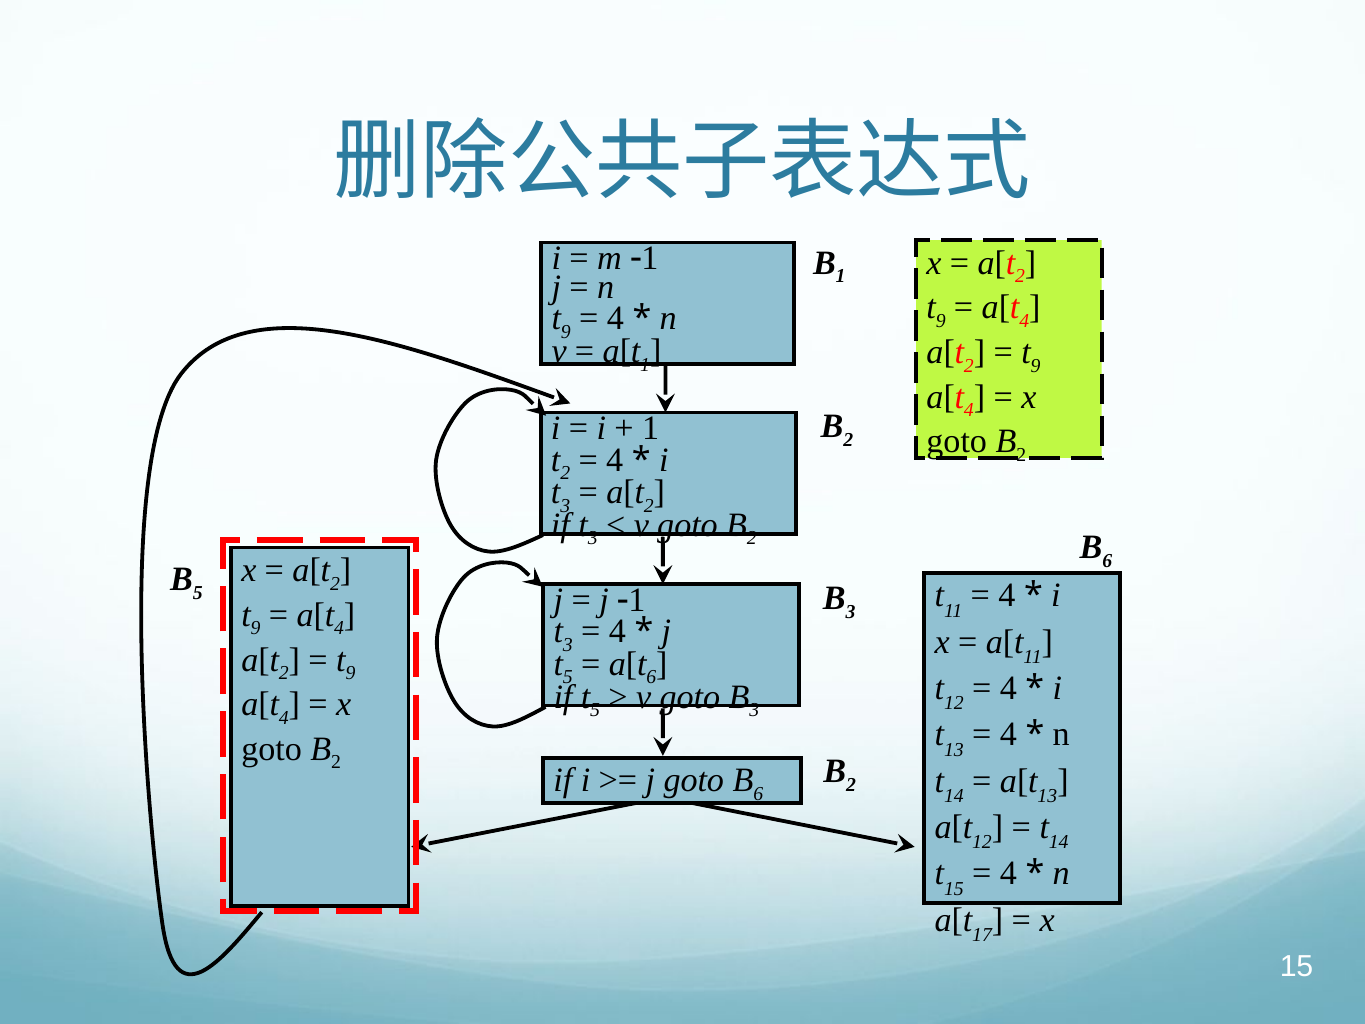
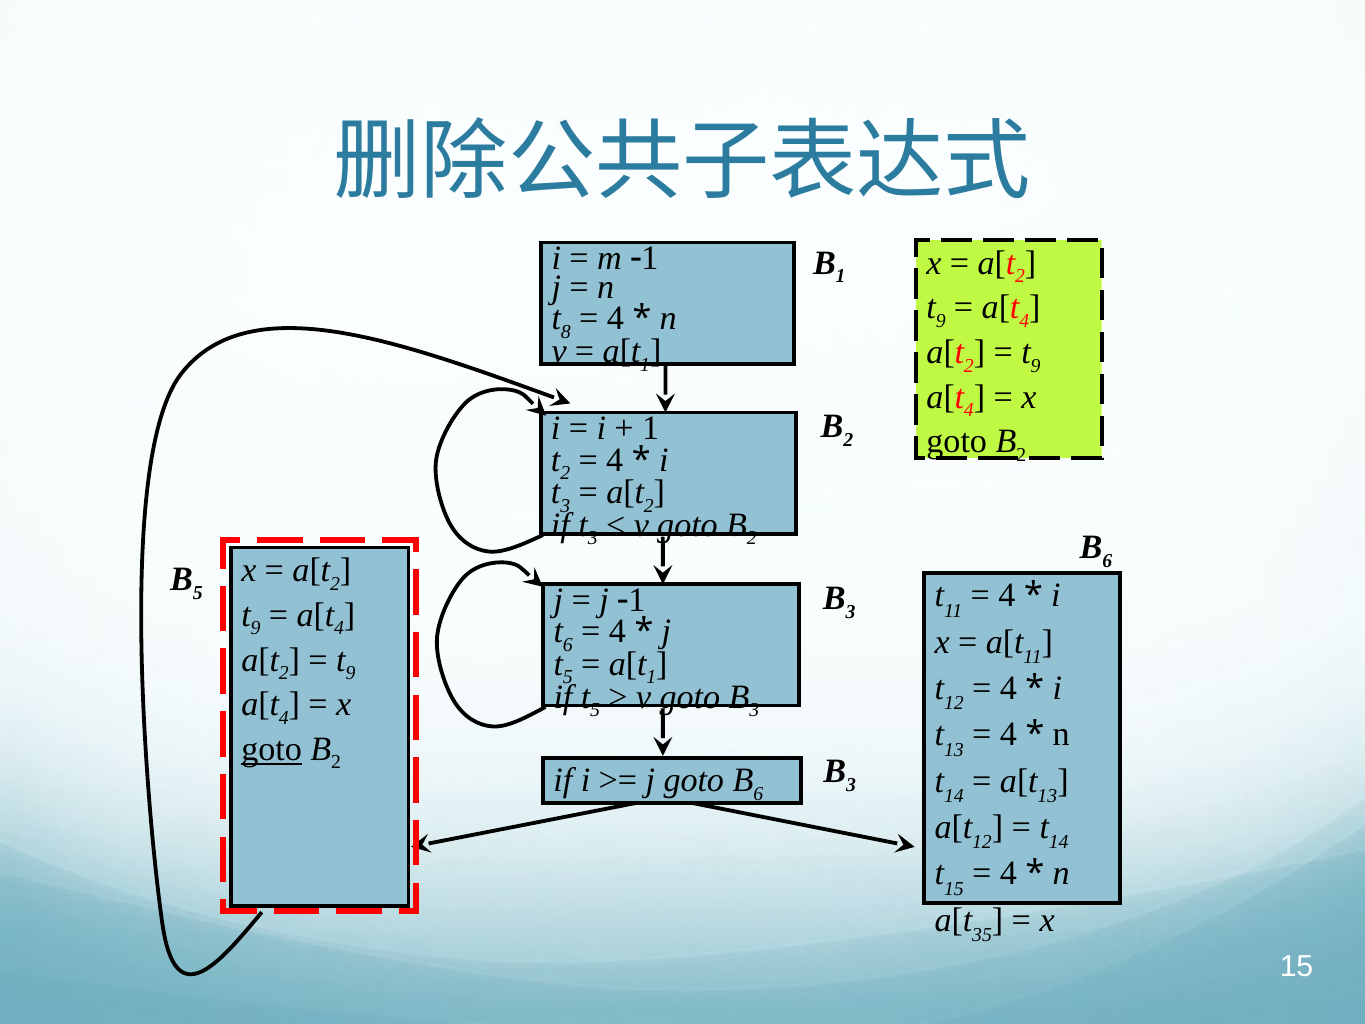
9 at (566, 332): 9 -> 8
3 at (568, 645): 3 -> 6
6 at (651, 677): 6 -> 1
goto at (272, 749) underline: none -> present
2 at (851, 784): 2 -> 3
17: 17 -> 35
